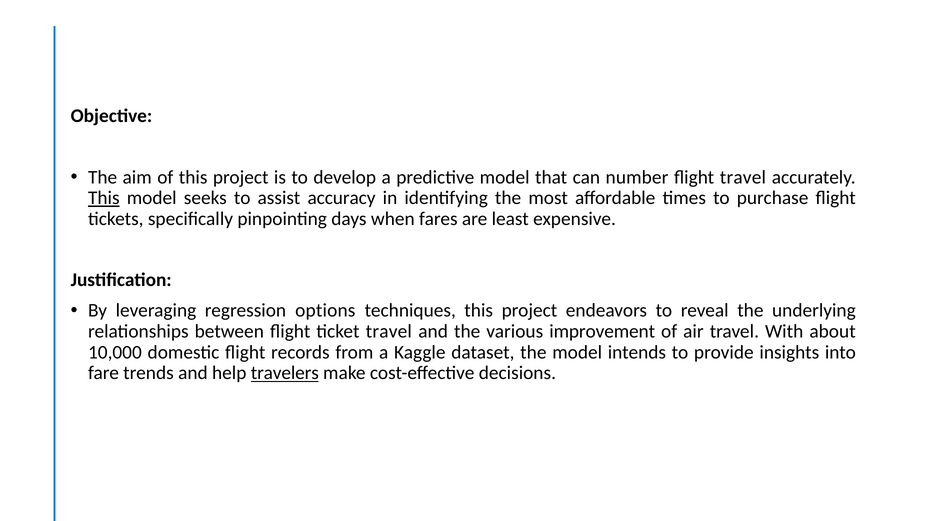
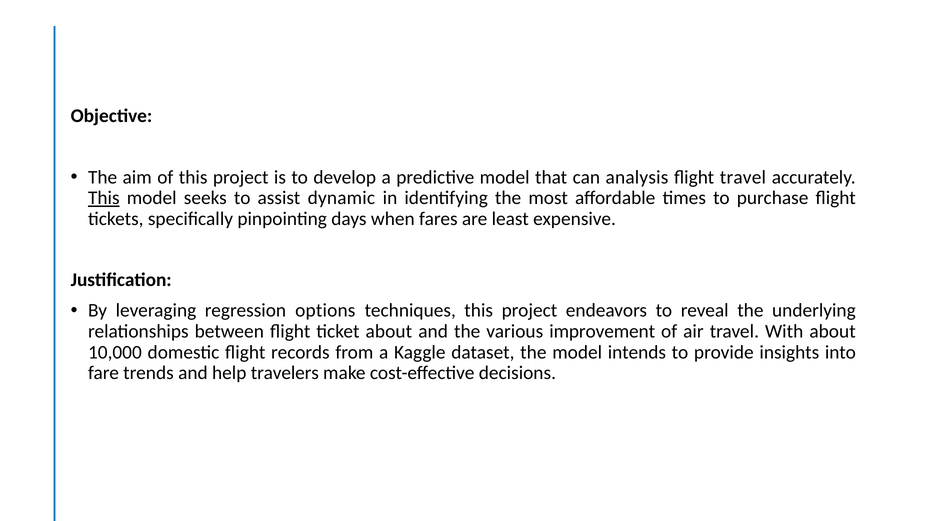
number: number -> analysis
accuracy: accuracy -> dynamic
ticket travel: travel -> about
travelers underline: present -> none
